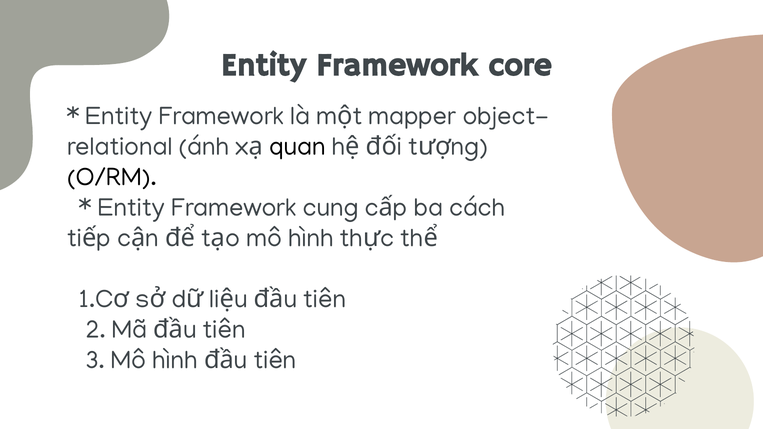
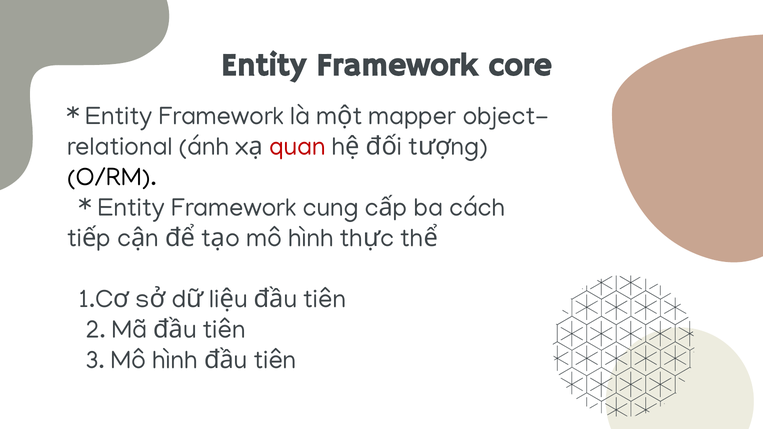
quan colour: black -> red
